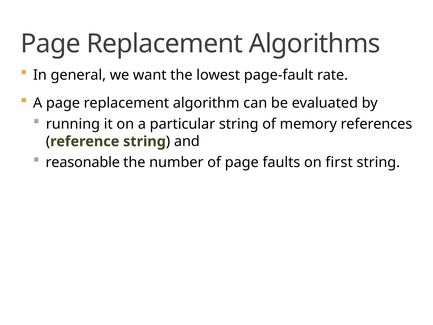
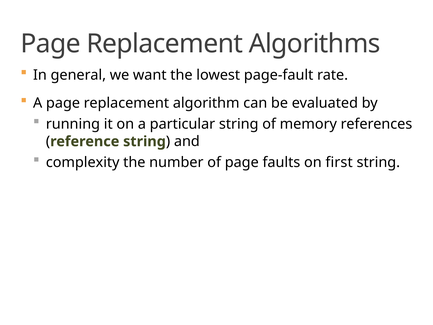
reasonable: reasonable -> complexity
